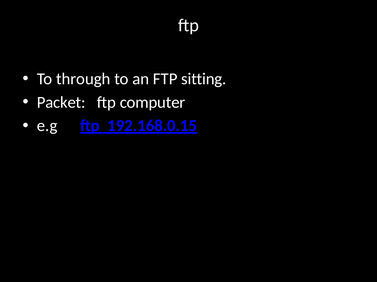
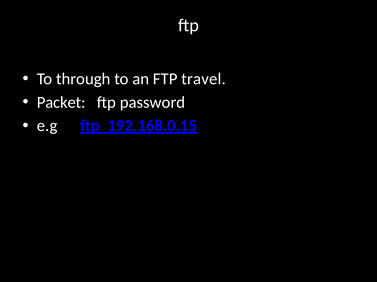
sitting: sitting -> travel
computer: computer -> password
